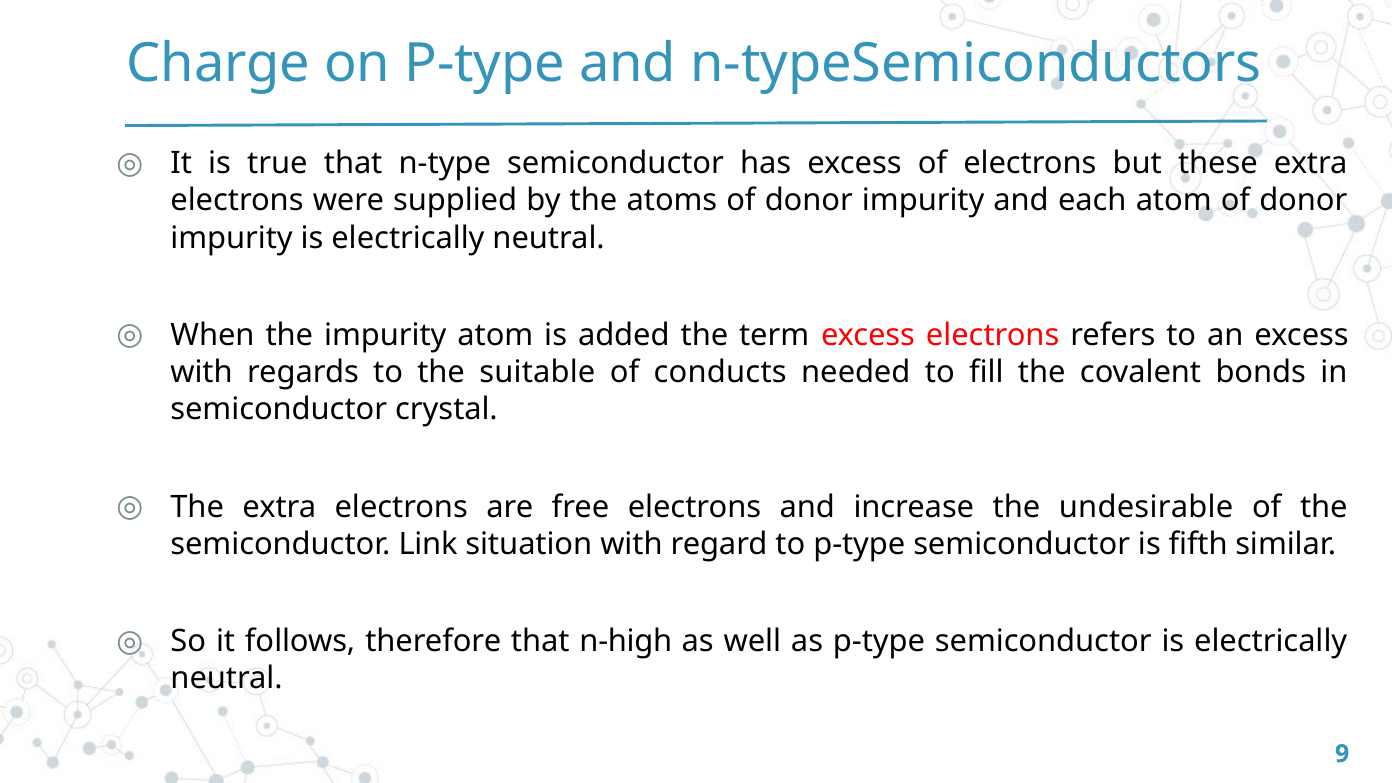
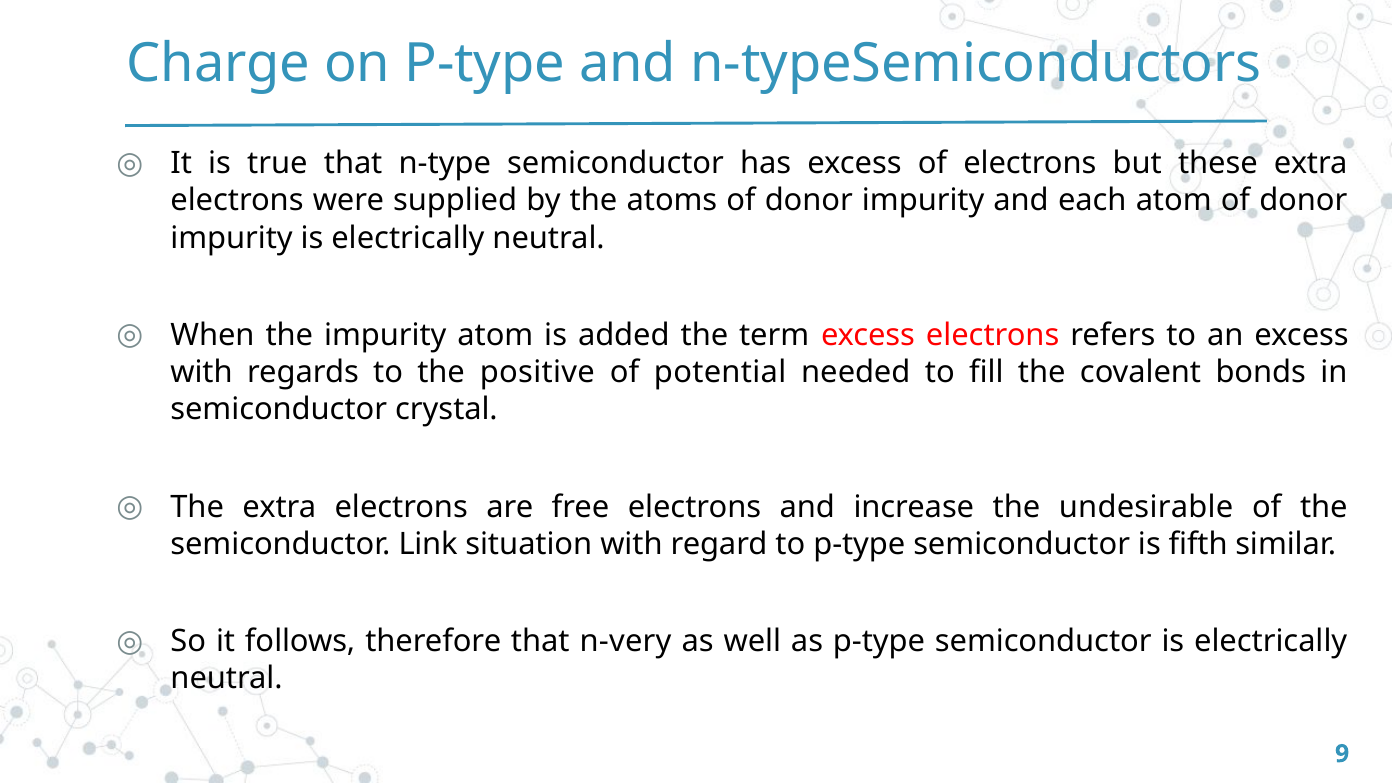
suitable: suitable -> positive
conducts: conducts -> potential
n-high: n-high -> n-very
